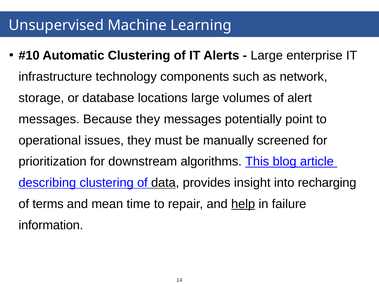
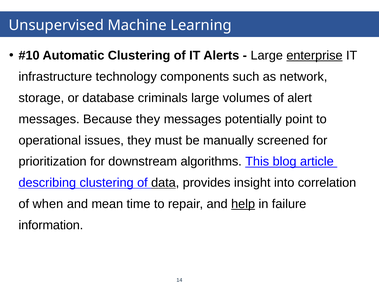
enterprise underline: none -> present
locations: locations -> criminals
recharging: recharging -> correlation
terms: terms -> when
